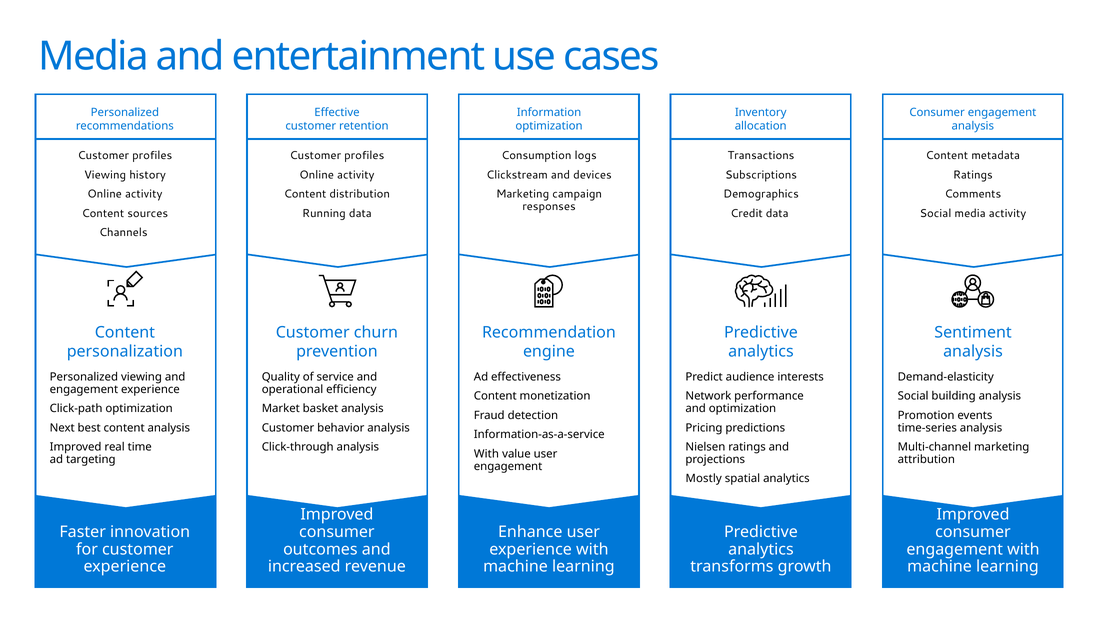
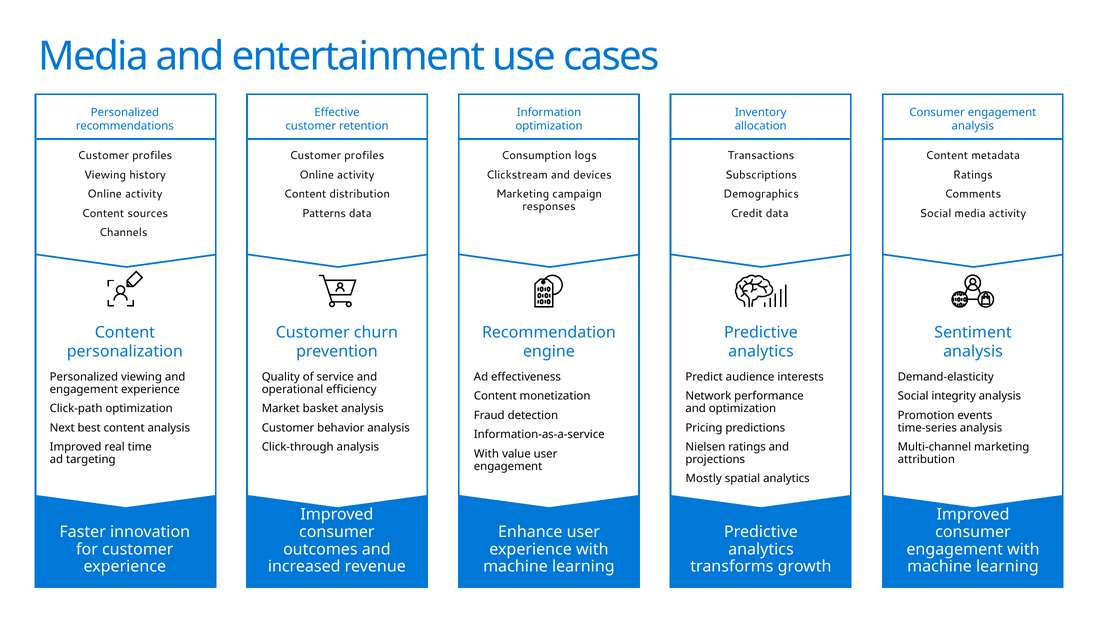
Running: Running -> Patterns
building: building -> integrity
